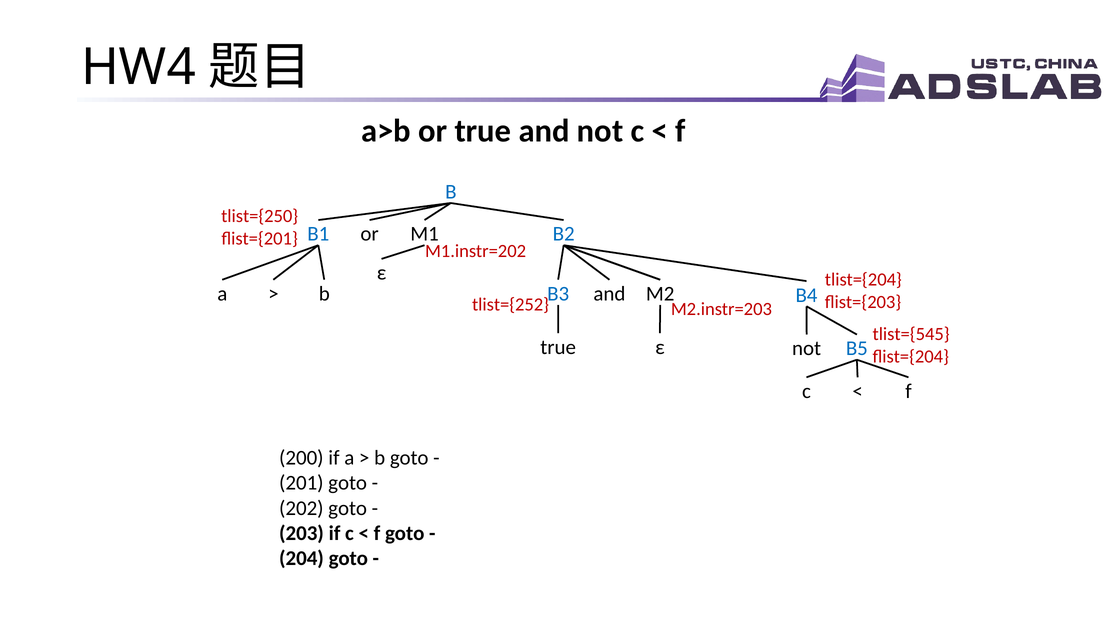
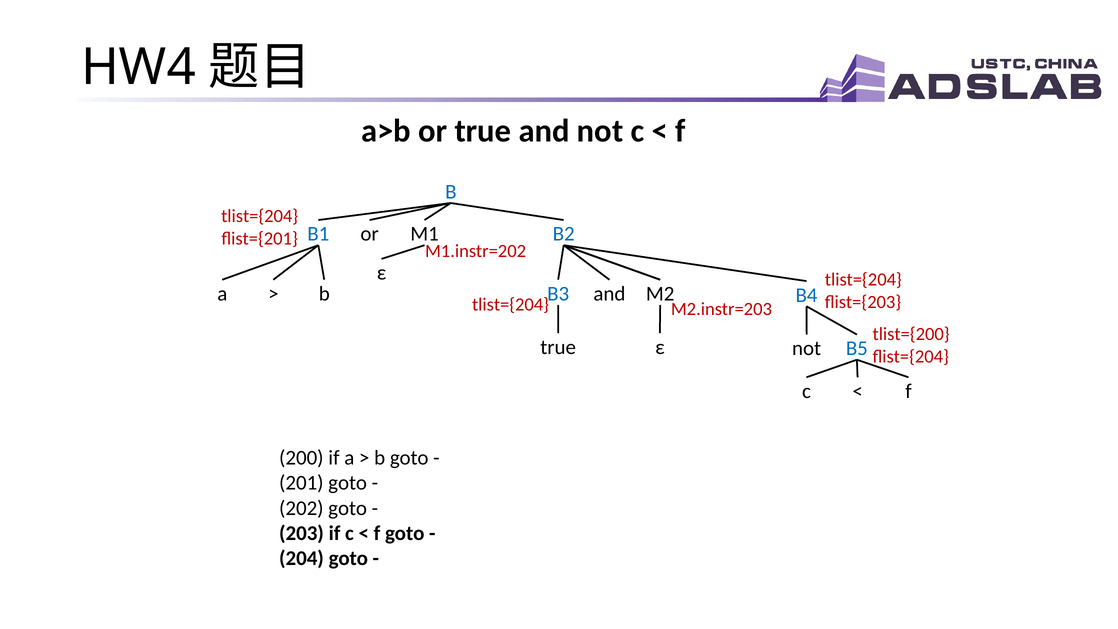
tlist={250 at (260, 216): tlist={250 -> tlist={204
tlist={252 at (511, 304): tlist={252 -> tlist={204
tlist={545: tlist={545 -> tlist={200
